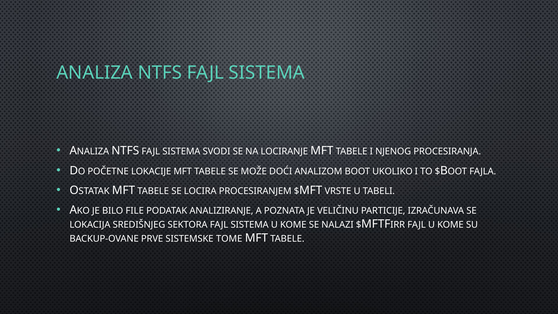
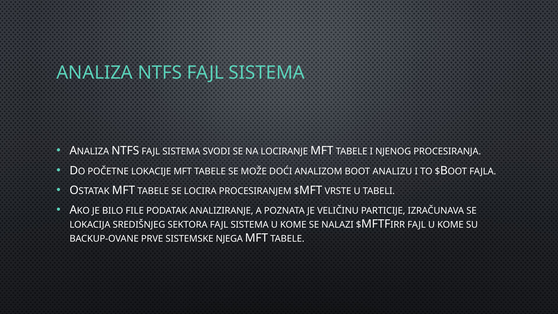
UKOLIKO: UKOLIKO -> ANALIZU
TOME: TOME -> NJEGA
